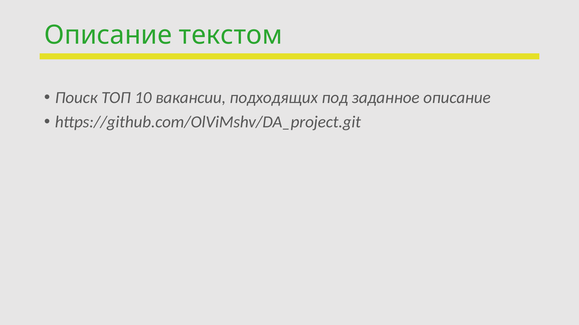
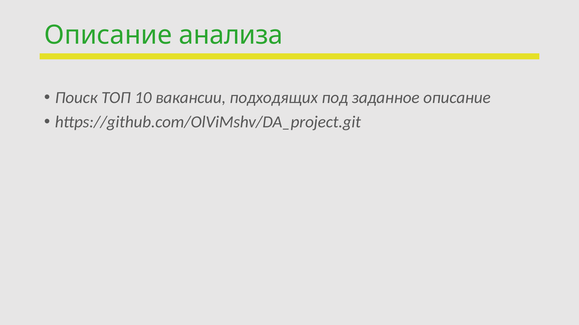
текстом: текстом -> анализа
